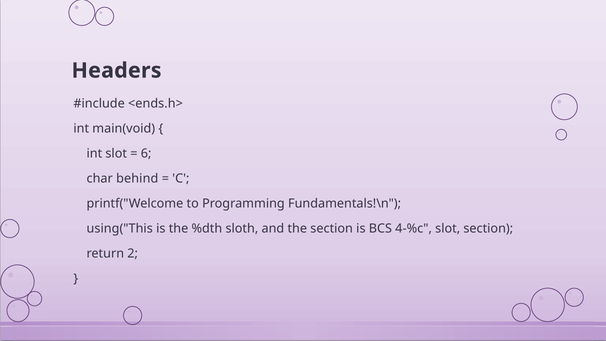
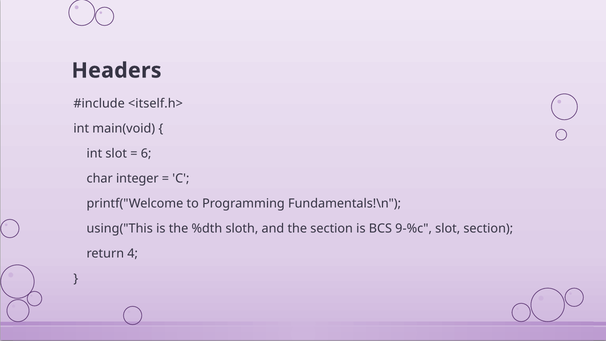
<ends.h>: <ends.h> -> <itself.h>
behind: behind -> integer
4-%c: 4-%c -> 9-%c
2: 2 -> 4
